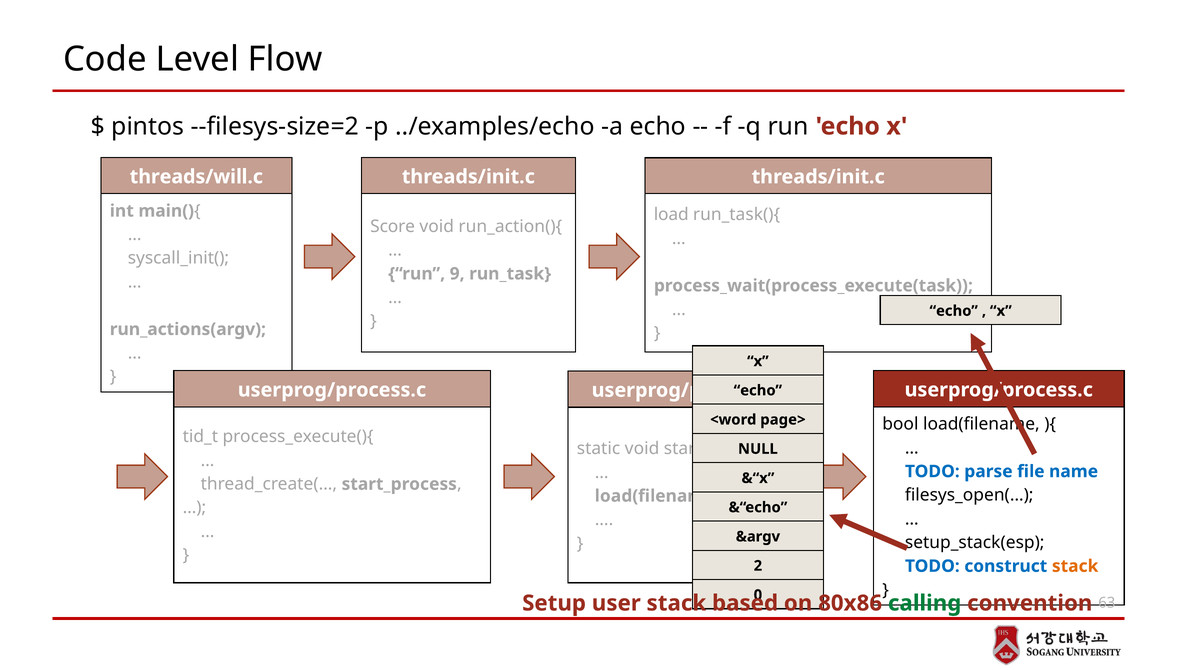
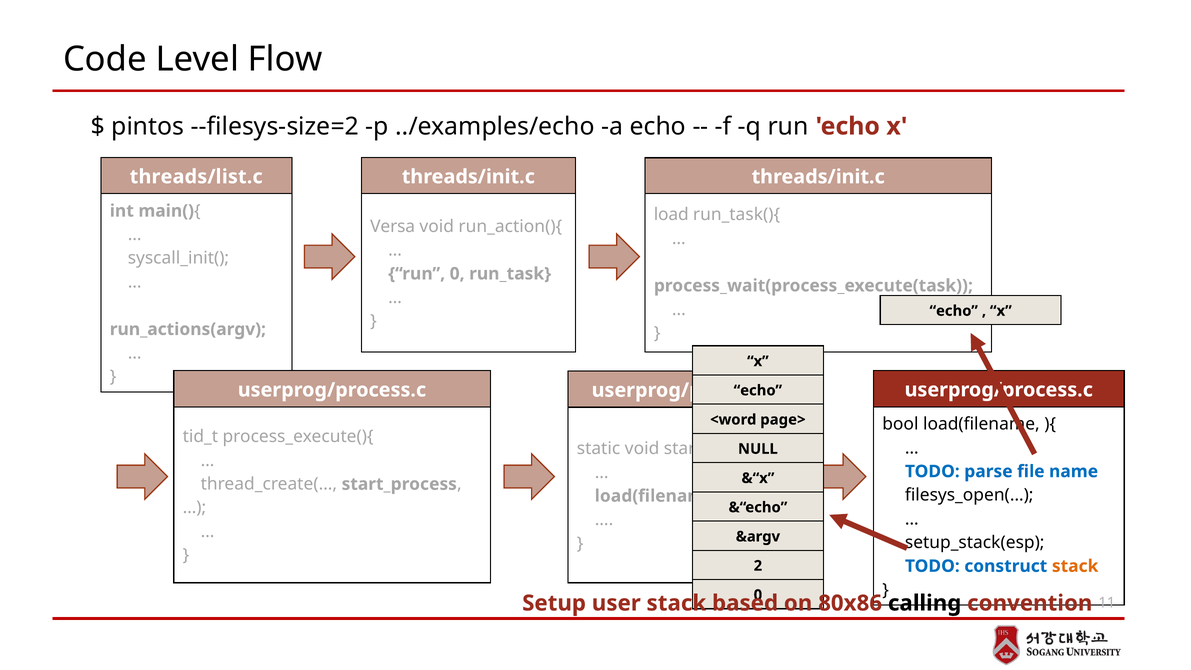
threads/will.c: threads/will.c -> threads/list.c
Score: Score -> Versa
run 9: 9 -> 0
calling colour: green -> black
63: 63 -> 11
